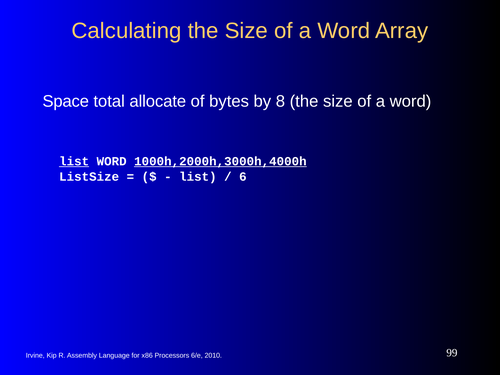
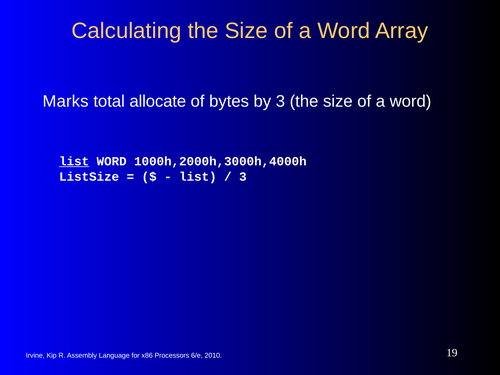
Space: Space -> Marks
by 8: 8 -> 3
1000h,2000h,3000h,4000h underline: present -> none
6 at (243, 177): 6 -> 3
99: 99 -> 19
